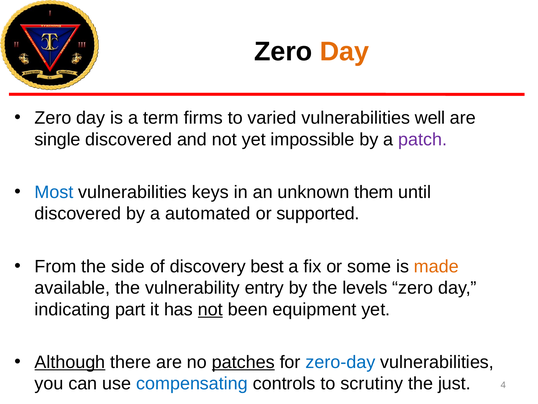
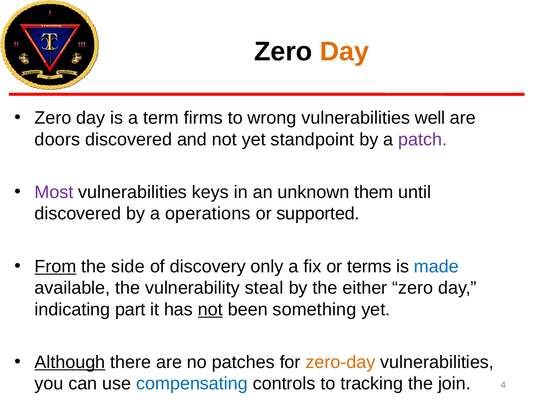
varied: varied -> wrong
single: single -> doors
impossible: impossible -> standpoint
Most colour: blue -> purple
automated: automated -> operations
From underline: none -> present
best: best -> only
some: some -> terms
made colour: orange -> blue
entry: entry -> steal
levels: levels -> either
equipment: equipment -> something
patches underline: present -> none
zero-day colour: blue -> orange
scrutiny: scrutiny -> tracking
just: just -> join
